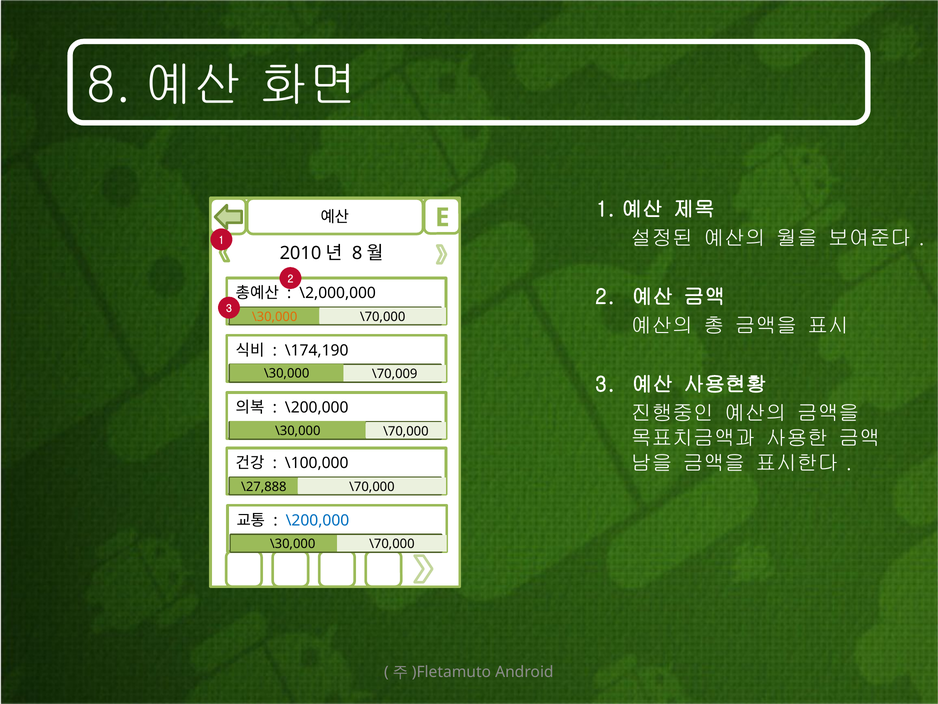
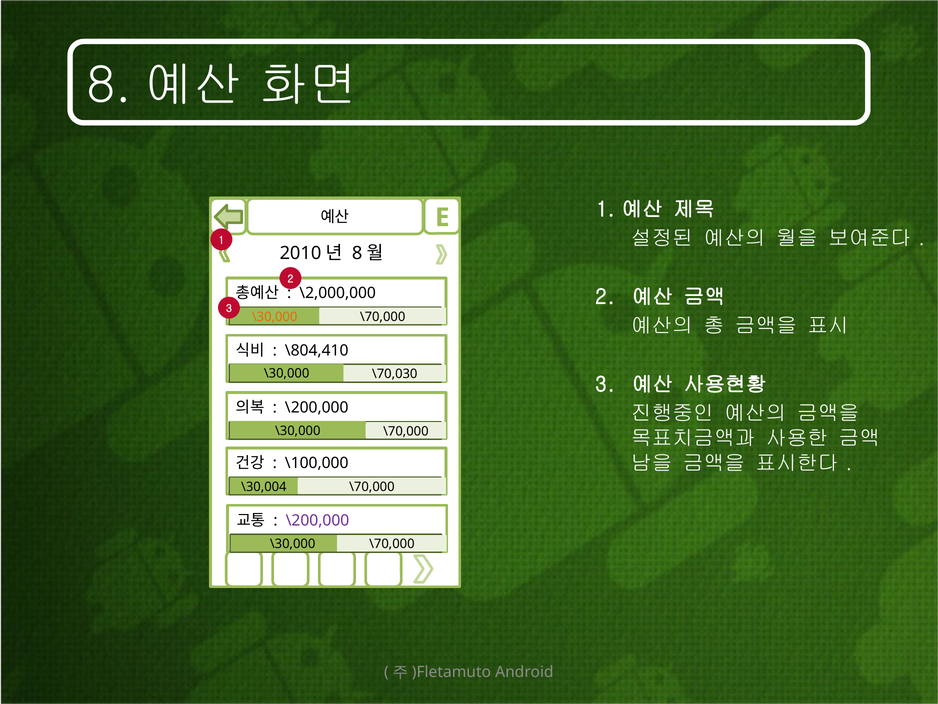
\174,190: \174,190 -> \804,410
\70,009: \70,009 -> \70,030
\27,888: \27,888 -> \30,004
\200,000 at (317, 520) colour: blue -> purple
